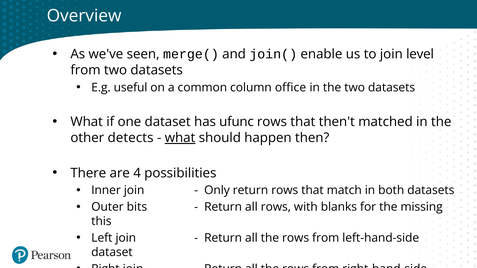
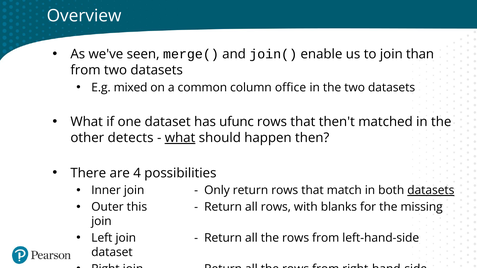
level: level -> than
useful: useful -> mixed
datasets at (431, 191) underline: none -> present
bits: bits -> this
this at (101, 222): this -> join
